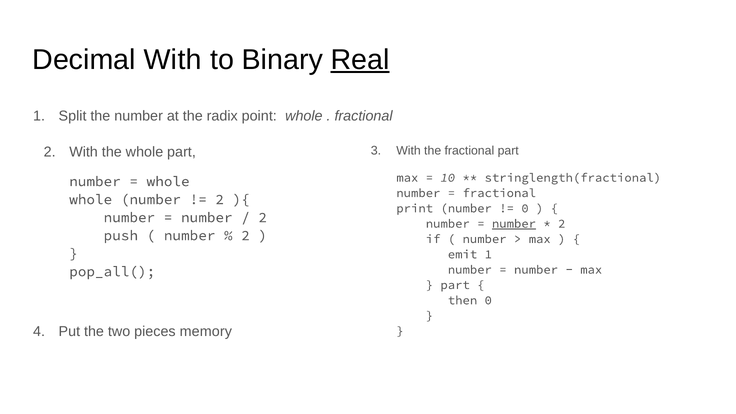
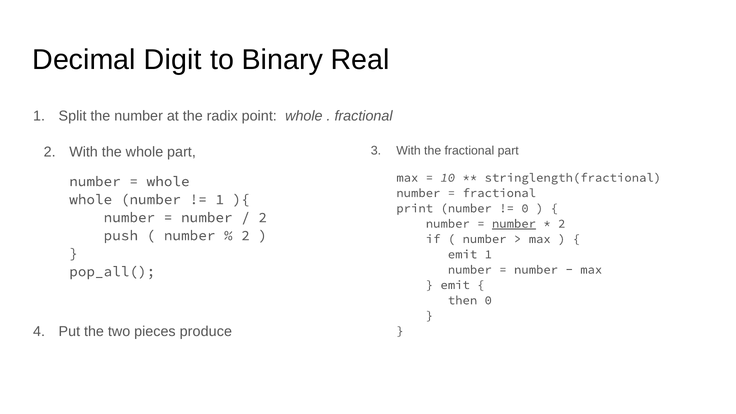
Decimal With: With -> Digit
Real underline: present -> none
2 at (220, 199): 2 -> 1
part at (455, 285): part -> emit
memory: memory -> produce
